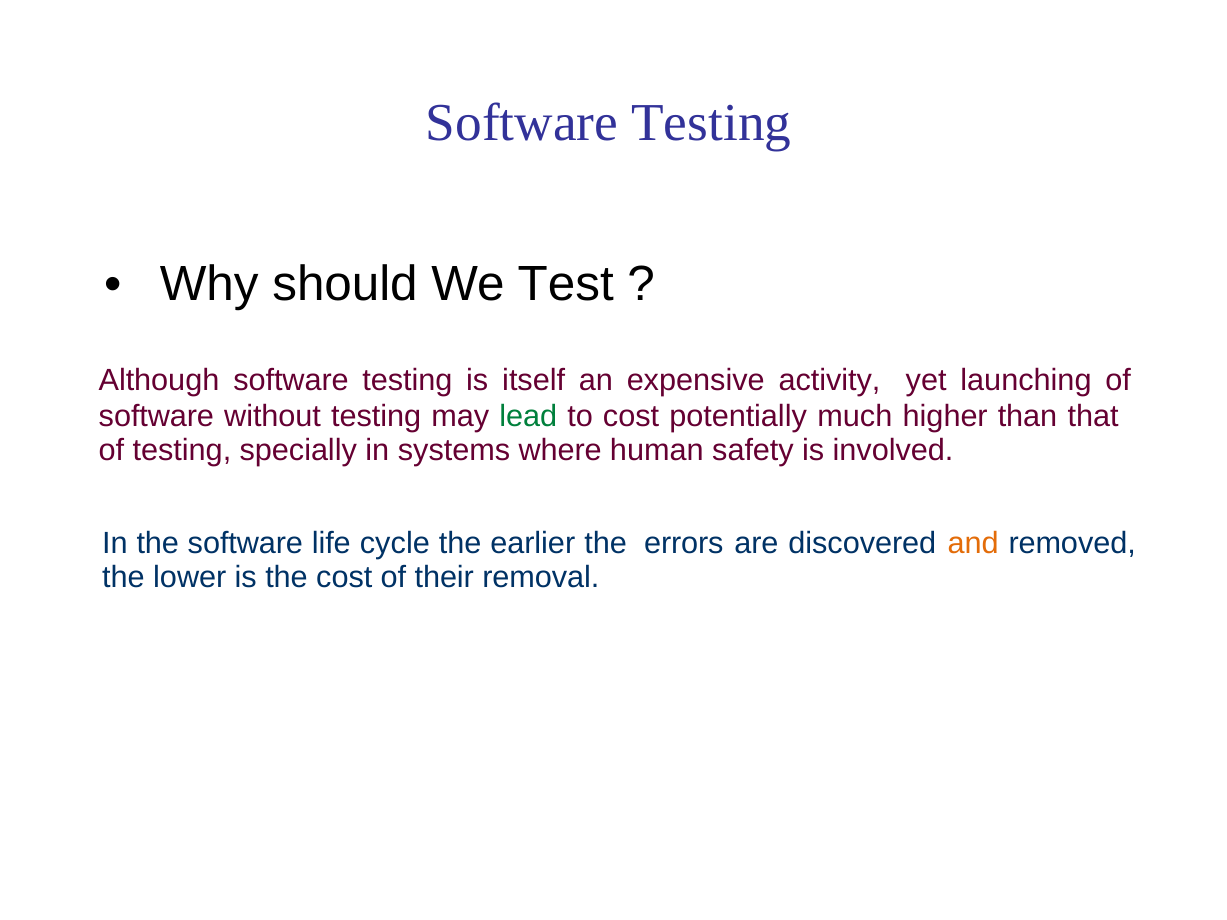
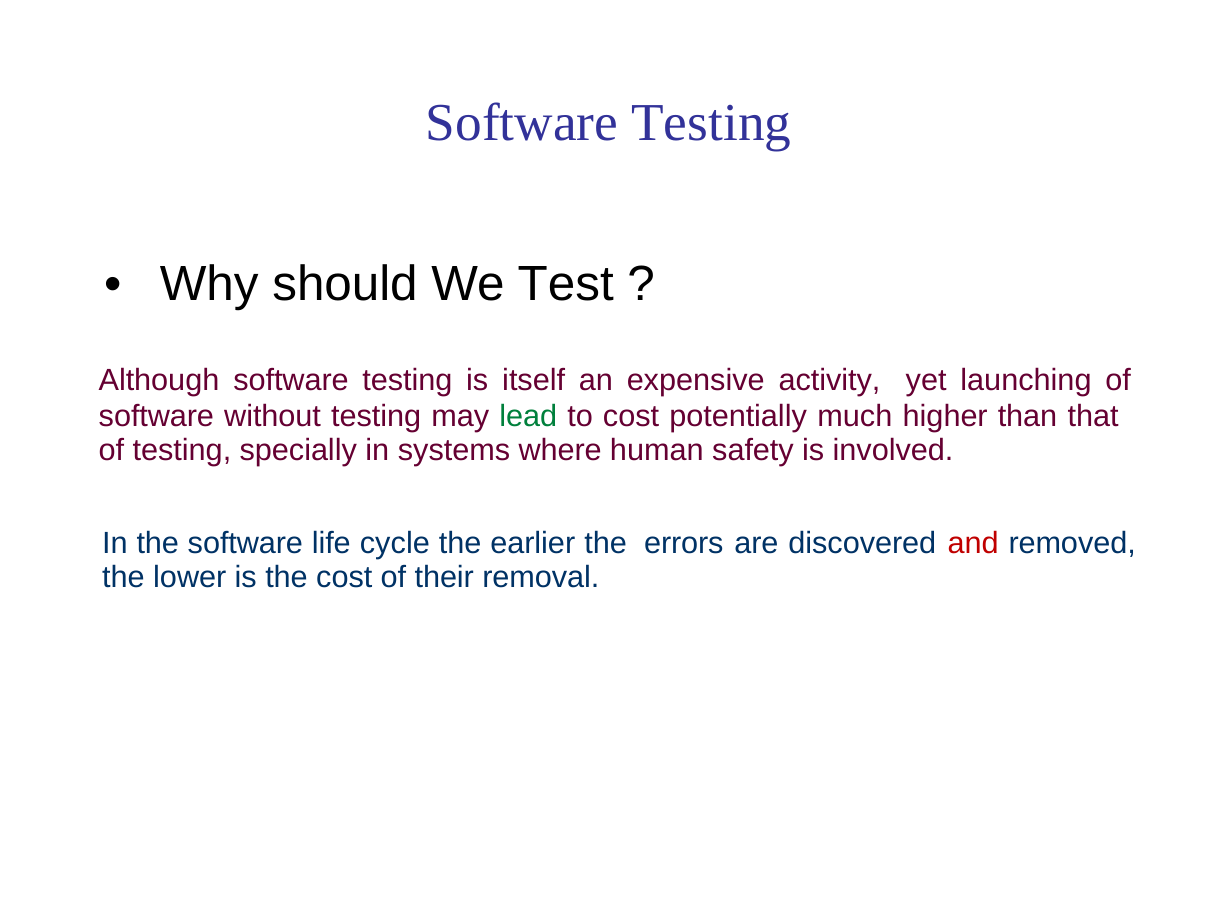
and colour: orange -> red
